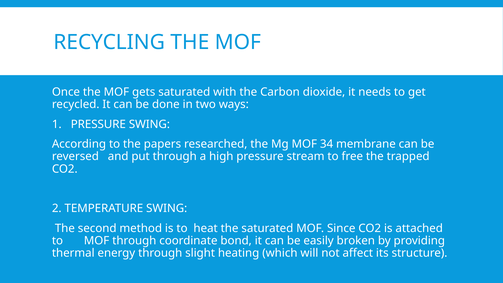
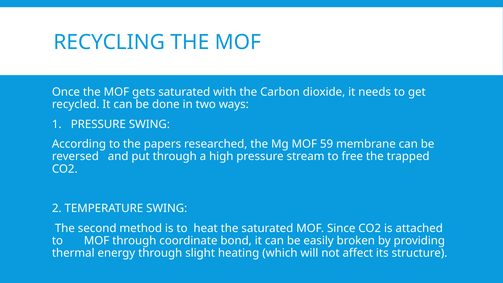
34: 34 -> 59
